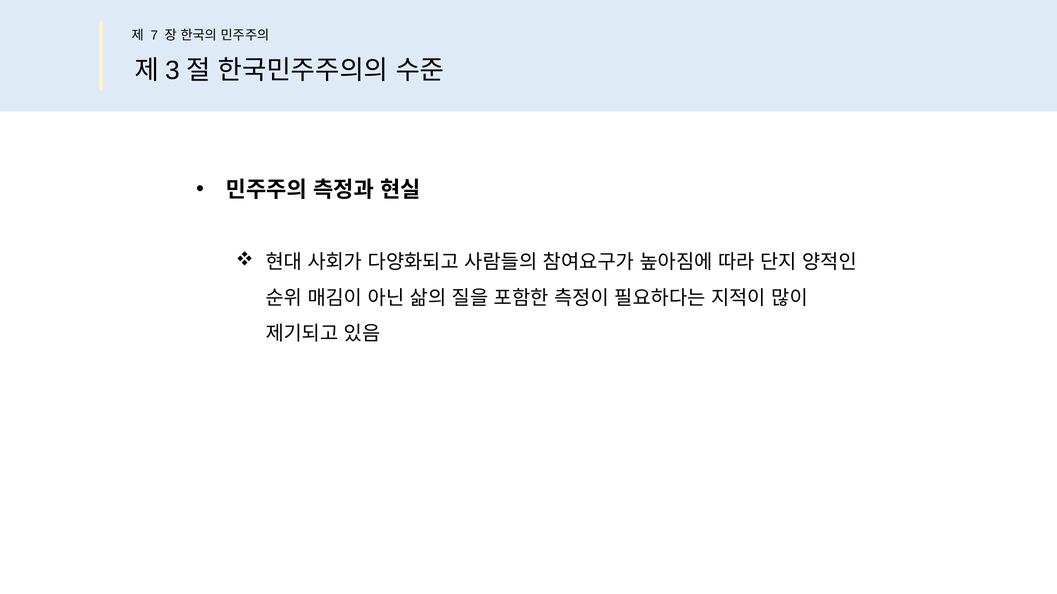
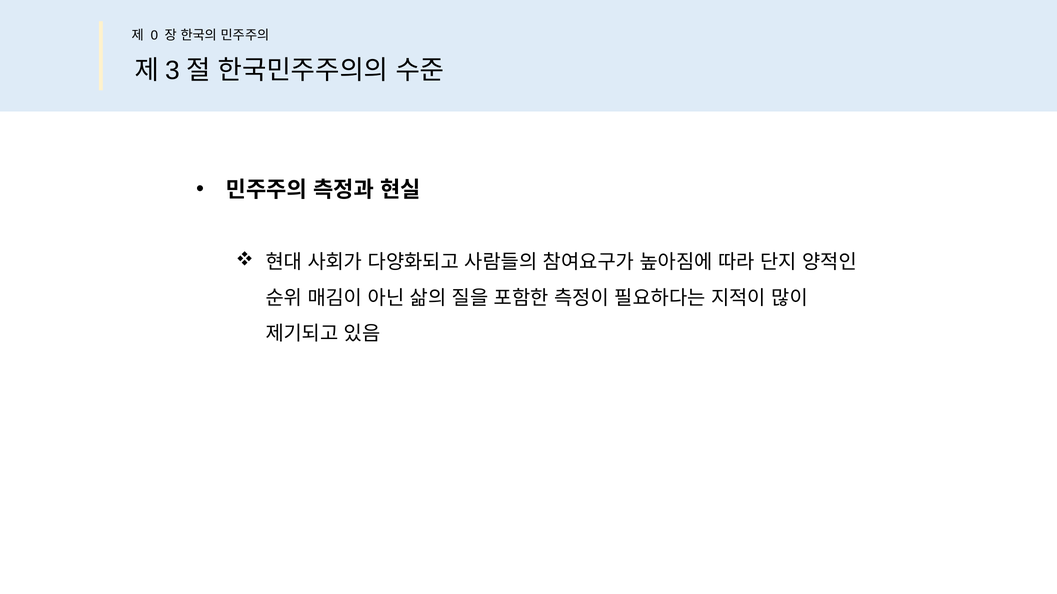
7: 7 -> 0
